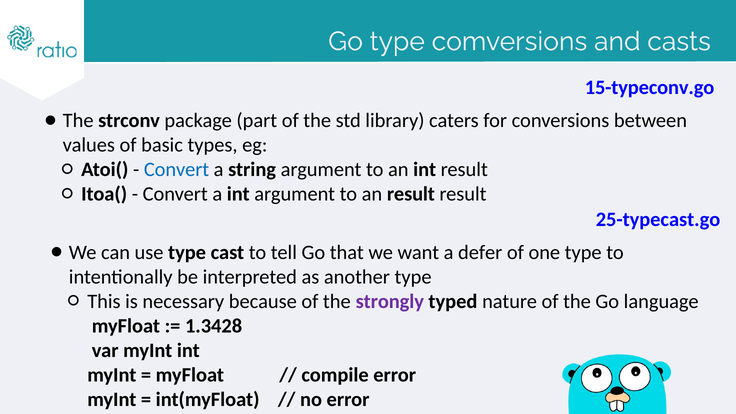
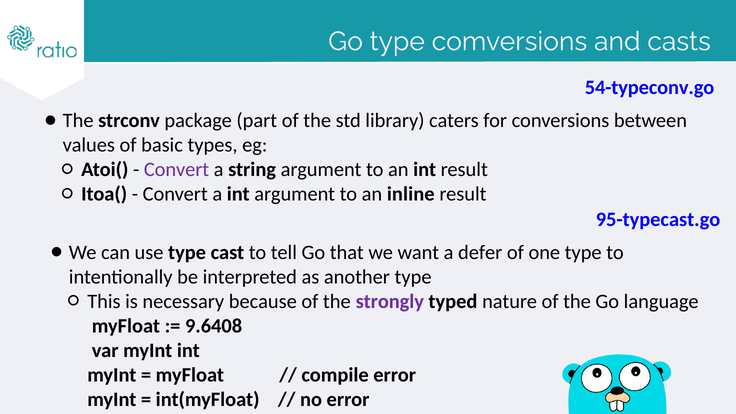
15-typeconv.go: 15-typeconv.go -> 54-typeconv.go
Convert at (177, 170) colour: blue -> purple
an result: result -> inline
25-typecast.go: 25-typecast.go -> 95-typecast.go
1.3428: 1.3428 -> 9.6408
